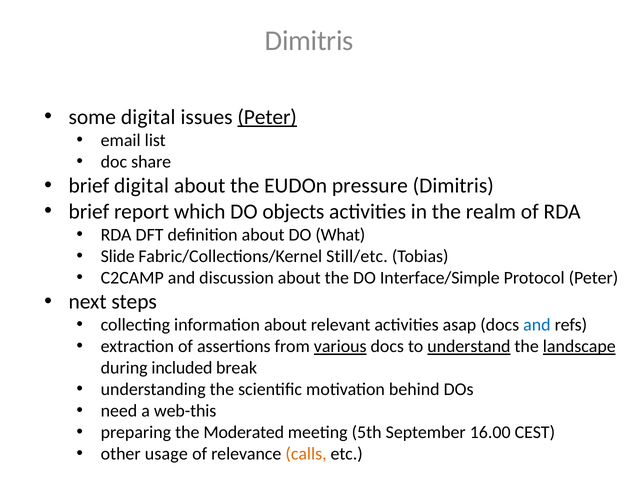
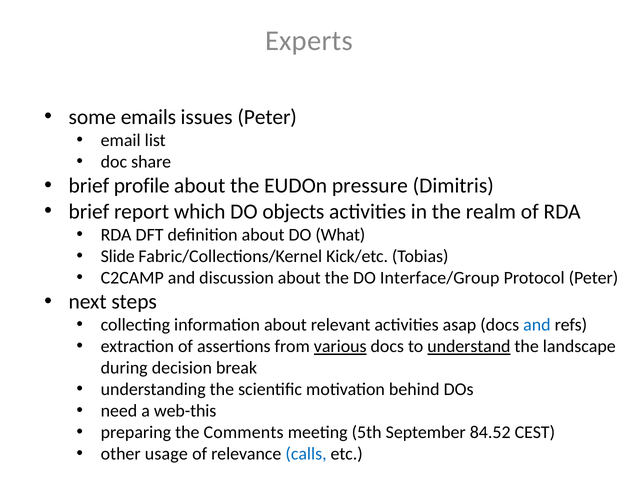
Dimitris at (309, 41): Dimitris -> Experts
some digital: digital -> emails
Peter at (267, 117) underline: present -> none
brief digital: digital -> profile
Still/etc: Still/etc -> Kick/etc
Interface/Simple: Interface/Simple -> Interface/Group
landscape underline: present -> none
included: included -> decision
Moderated: Moderated -> Comments
16.00: 16.00 -> 84.52
calls colour: orange -> blue
